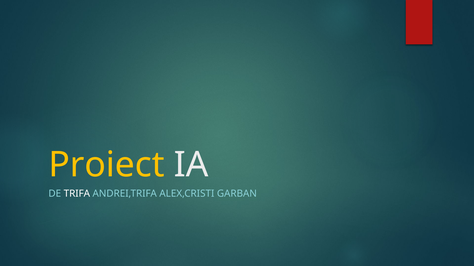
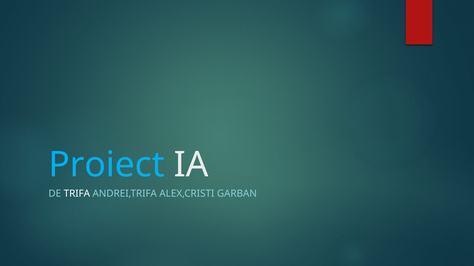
Proiect colour: yellow -> light blue
